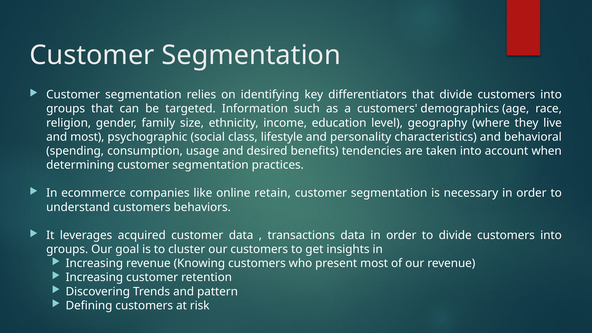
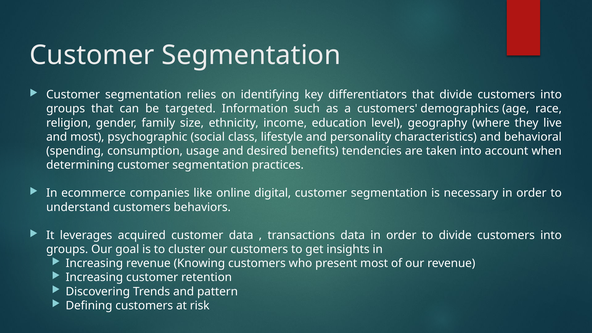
retain: retain -> digital
